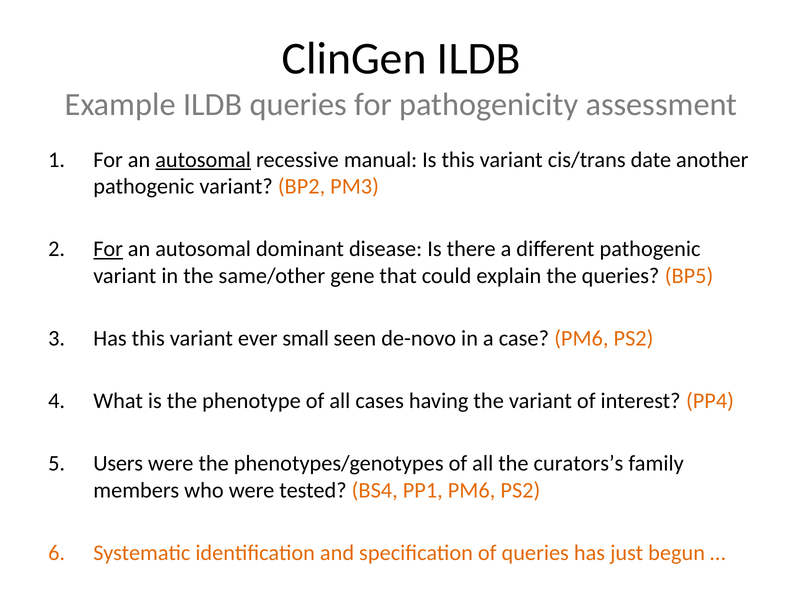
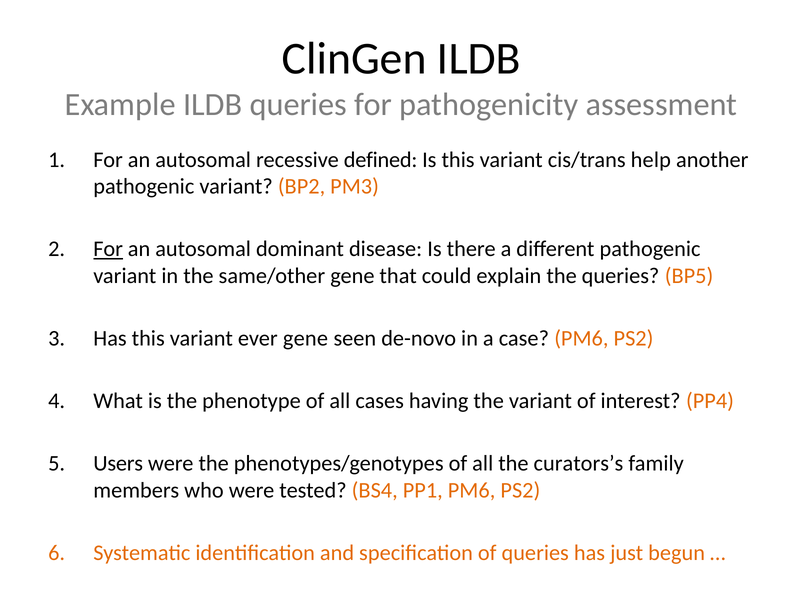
autosomal at (203, 159) underline: present -> none
manual: manual -> defined
date: date -> help
ever small: small -> gene
